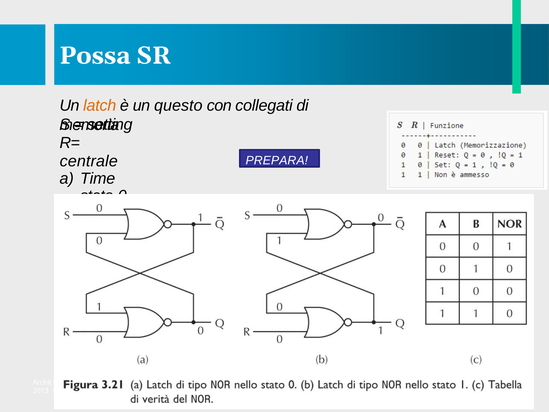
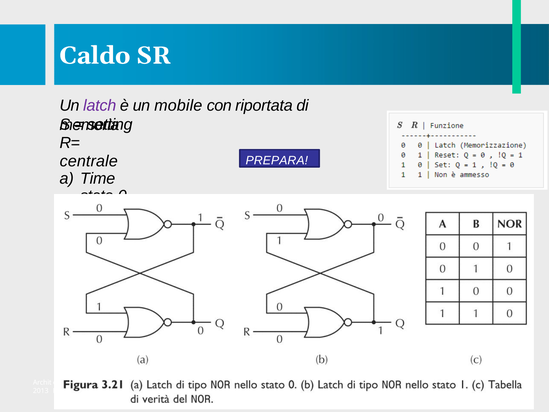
Possa: Possa -> Caldo
latch colour: orange -> purple
questo: questo -> mobile
collegati: collegati -> riportata
